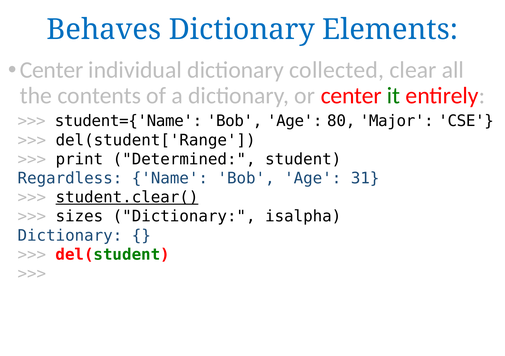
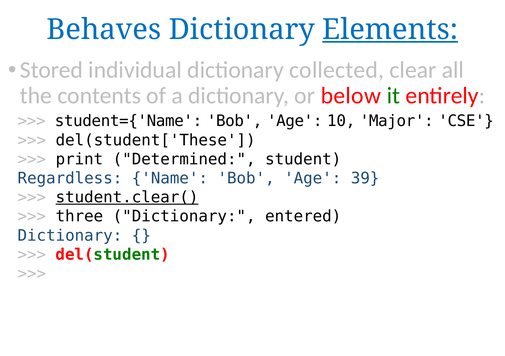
Elements underline: none -> present
Center at (52, 70): Center -> Stored
or center: center -> below
80: 80 -> 10
del(student['Range: del(student['Range -> del(student['These
31: 31 -> 39
sizes: sizes -> three
isalpha: isalpha -> entered
